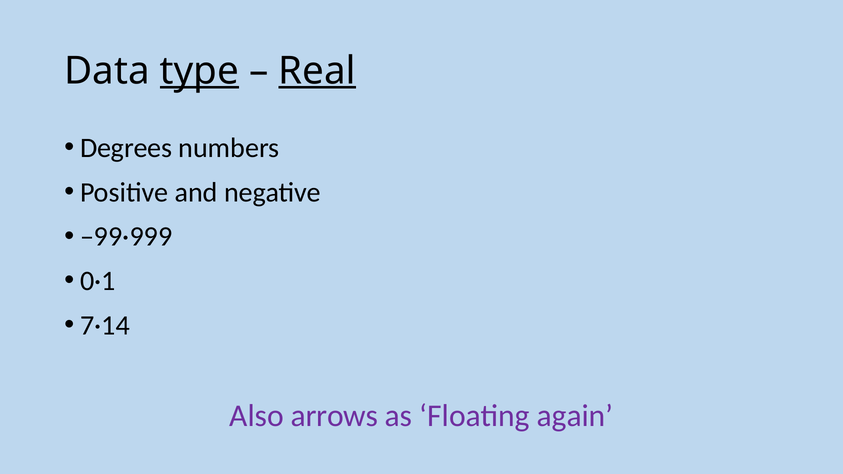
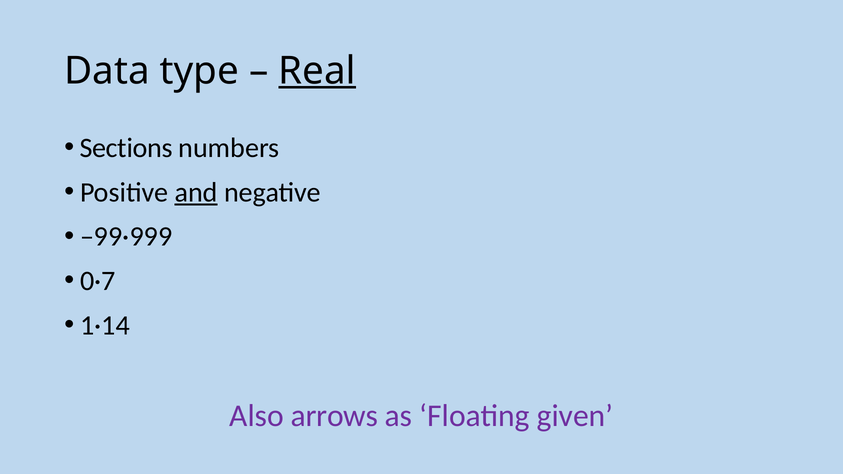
type underline: present -> none
Degrees: Degrees -> Sections
and underline: none -> present
0·1: 0·1 -> 0·7
7·14: 7·14 -> 1·14
again: again -> given
